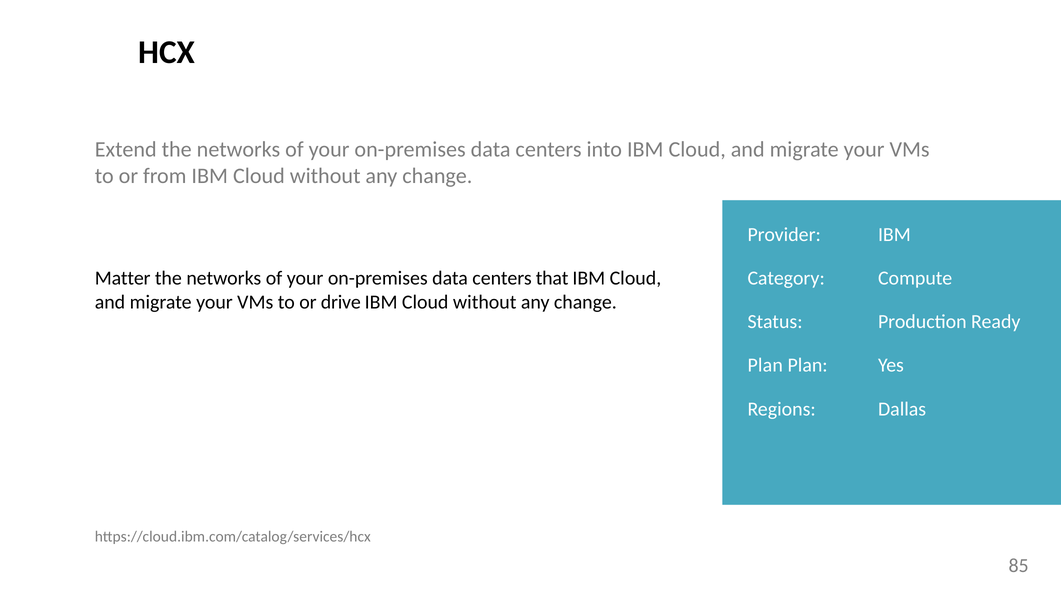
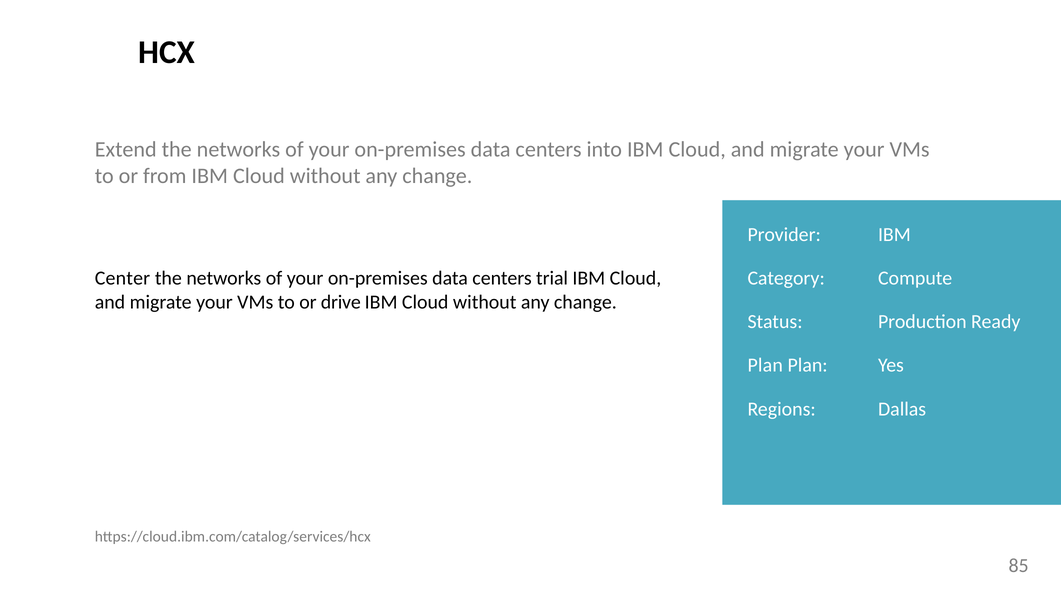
Matter: Matter -> Center
that: that -> trial
